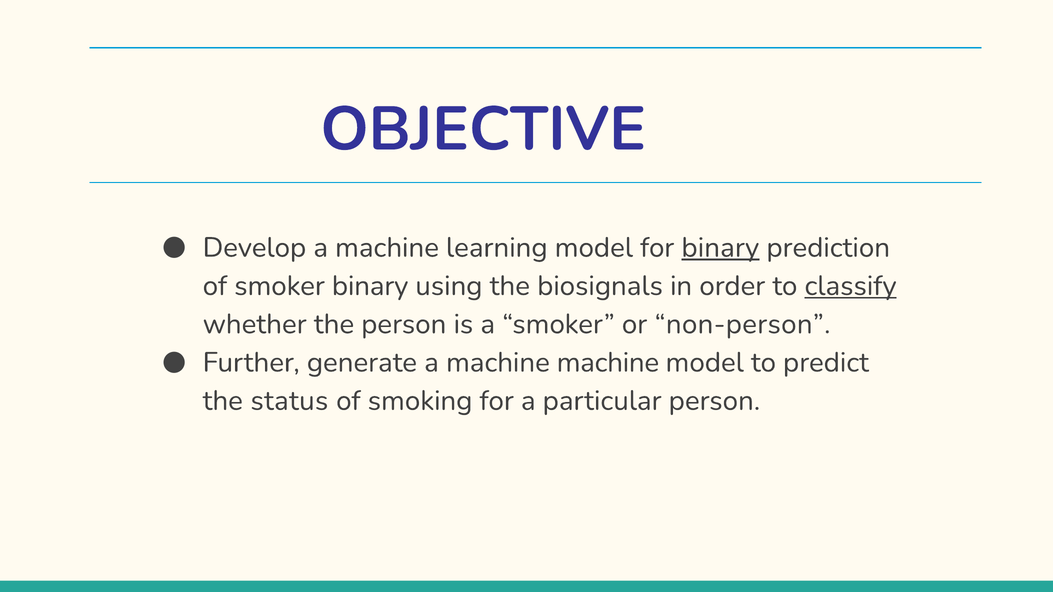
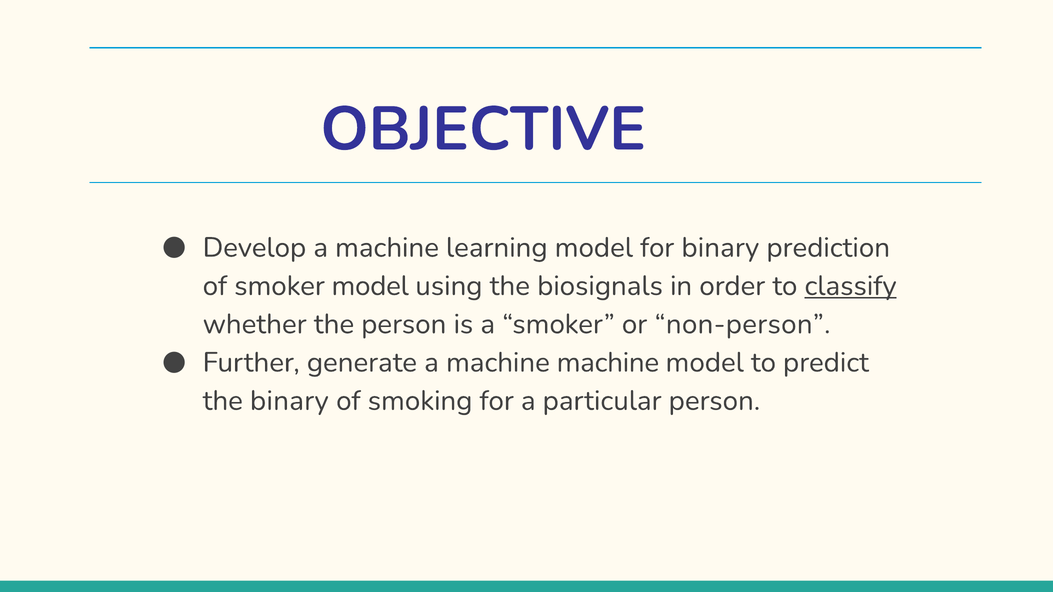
binary at (720, 248) underline: present -> none
smoker binary: binary -> model
the status: status -> binary
